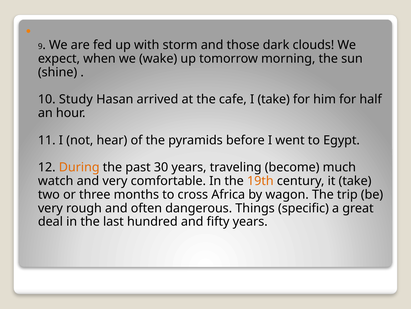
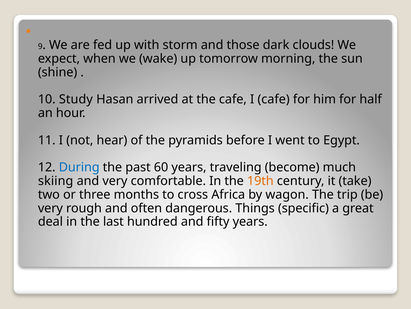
I take: take -> cafe
During colour: orange -> blue
30: 30 -> 60
watch: watch -> skiing
